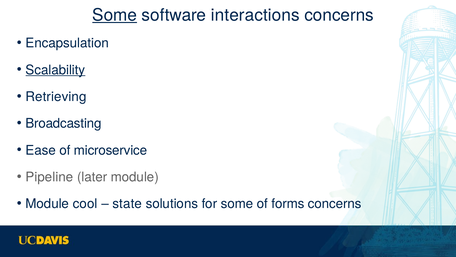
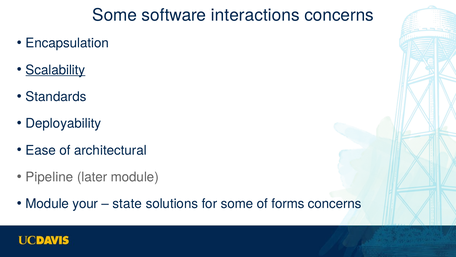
Some at (115, 15) underline: present -> none
Retrieving: Retrieving -> Standards
Broadcasting: Broadcasting -> Deployability
microservice: microservice -> architectural
cool: cool -> your
